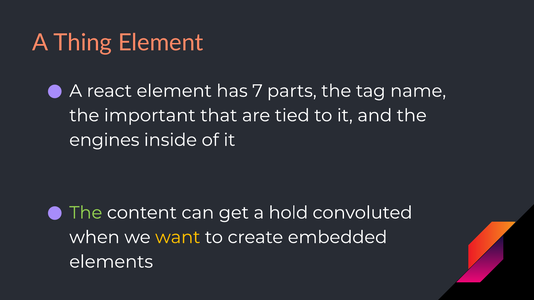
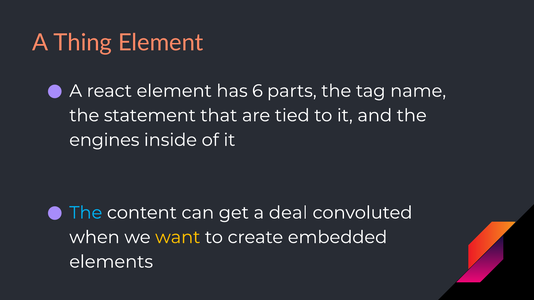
7: 7 -> 6
important: important -> statement
The at (86, 213) colour: light green -> light blue
hold: hold -> deal
